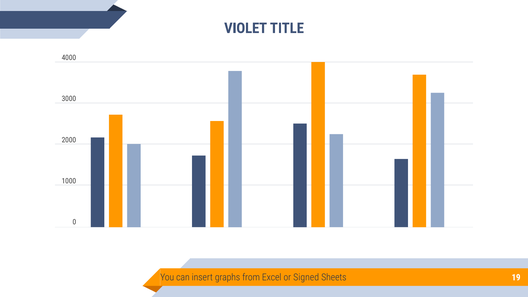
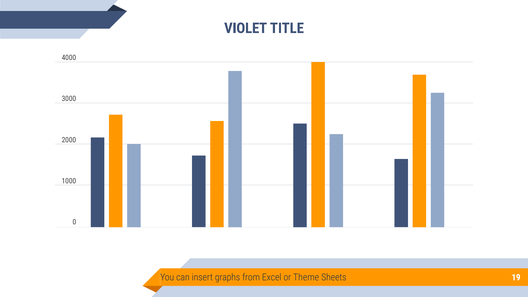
Signed: Signed -> Theme
